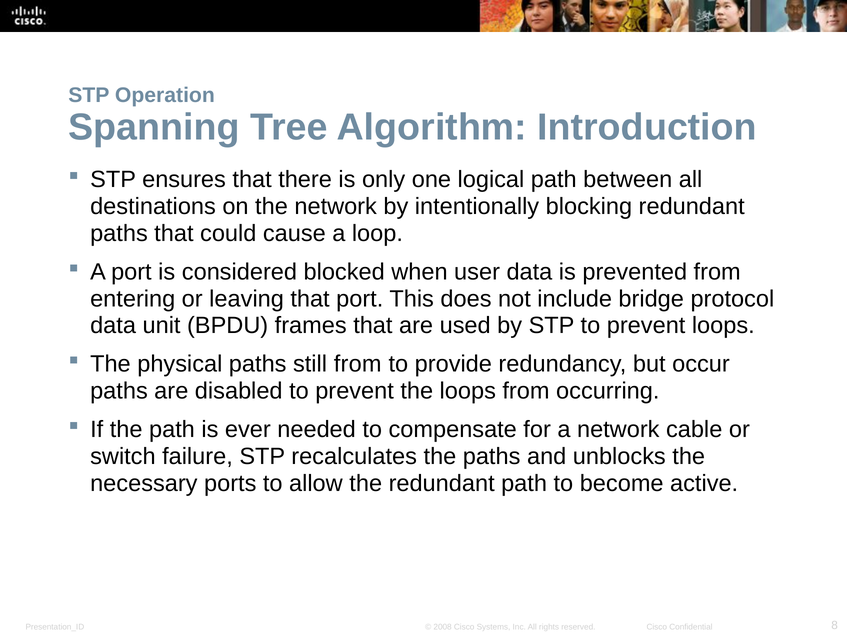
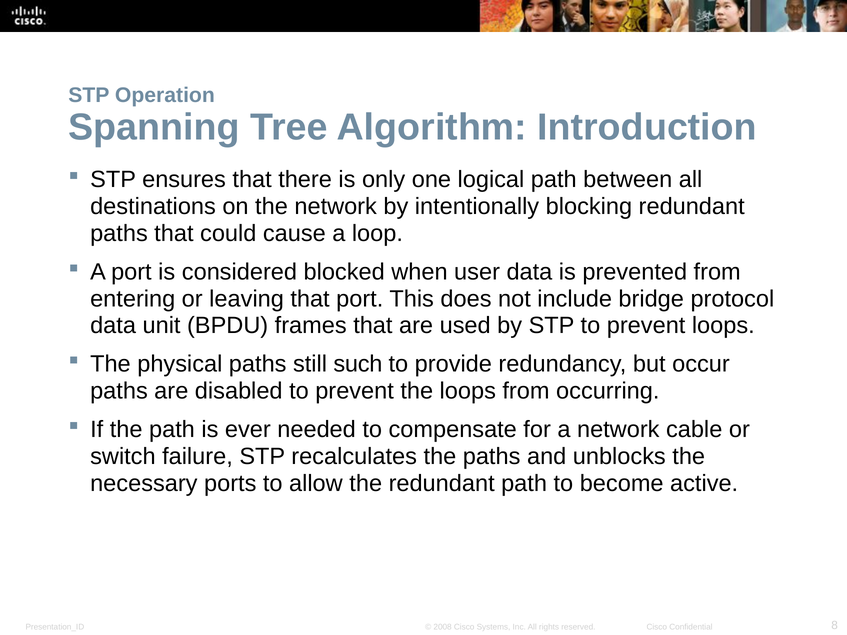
still from: from -> such
